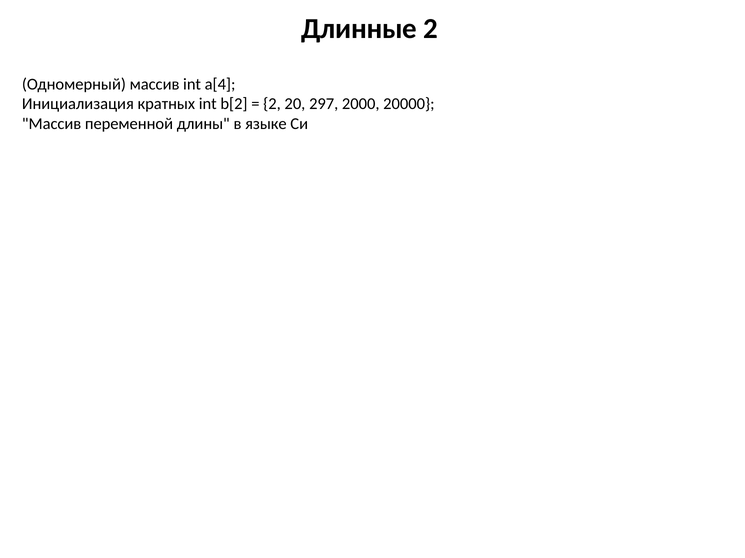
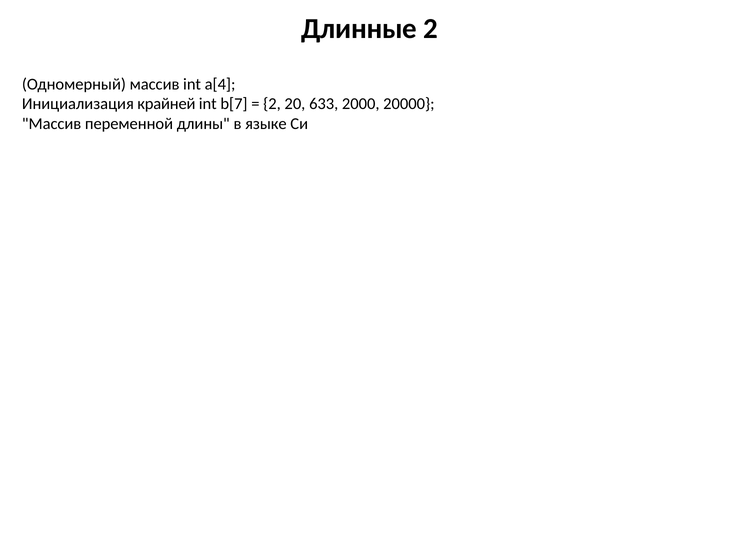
кратных: кратных -> крайней
b[2: b[2 -> b[7
297: 297 -> 633
